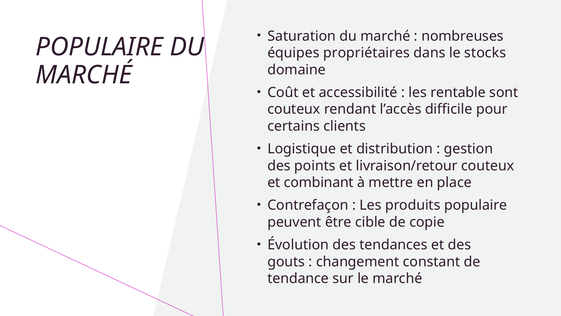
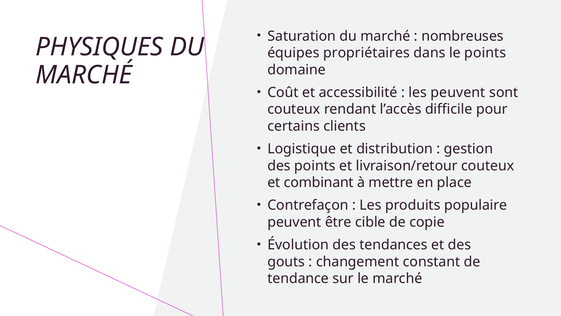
POPULAIRE at (99, 47): POPULAIRE -> PHYSIQUES
le stocks: stocks -> points
les rentable: rentable -> peuvent
